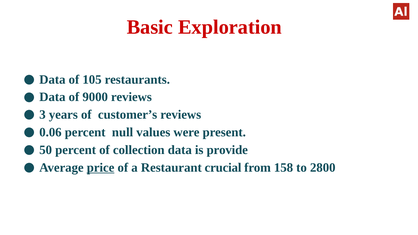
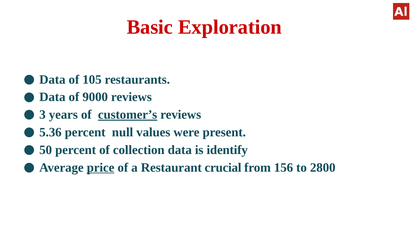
customer’s underline: none -> present
0.06: 0.06 -> 5.36
provide: provide -> identify
158: 158 -> 156
